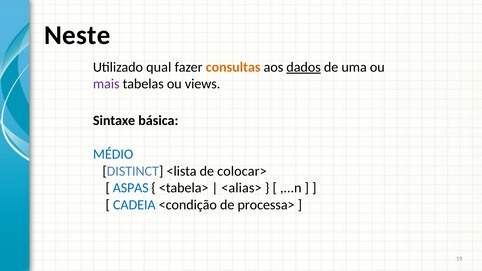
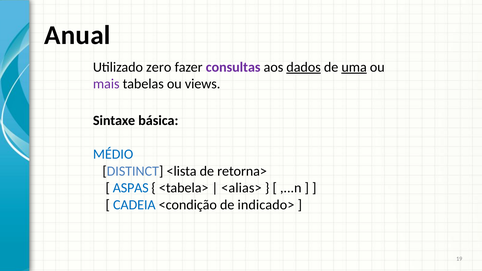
Neste: Neste -> Anual
qual: qual -> zero
consultas colour: orange -> purple
uma underline: none -> present
colocar>: colocar> -> retorna>
processa>: processa> -> indicado>
